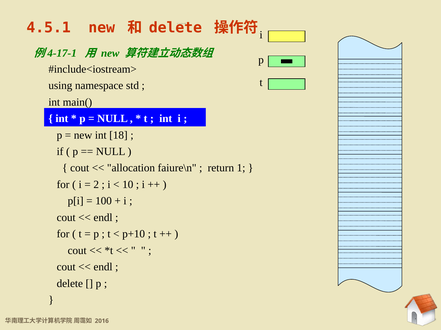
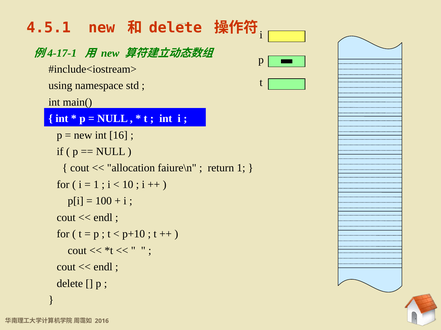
18: 18 -> 16
2 at (96, 185): 2 -> 1
